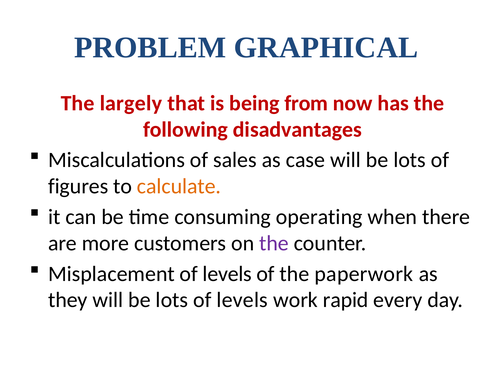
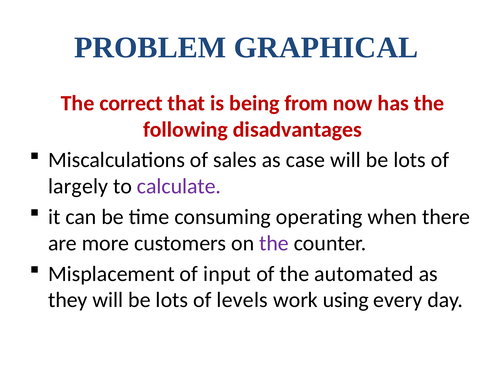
largely: largely -> correct
figures: figures -> largely
calculate colour: orange -> purple
Misplacement of levels: levels -> input
paperwork: paperwork -> automated
rapid: rapid -> using
